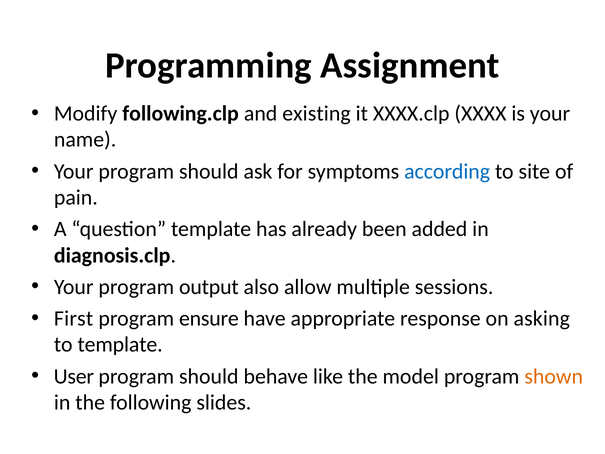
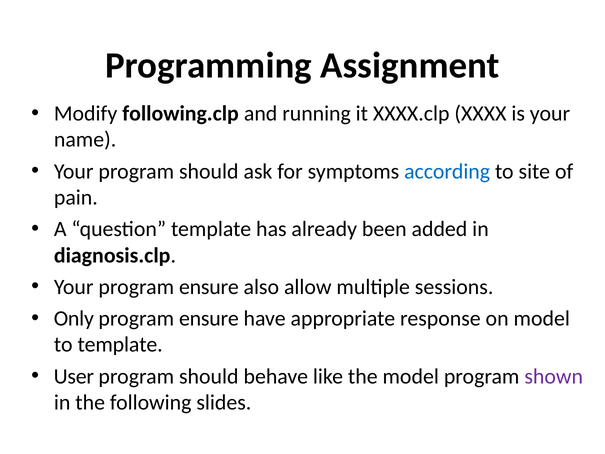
existing: existing -> running
Your program output: output -> ensure
First: First -> Only
on asking: asking -> model
shown colour: orange -> purple
